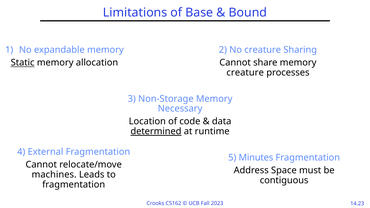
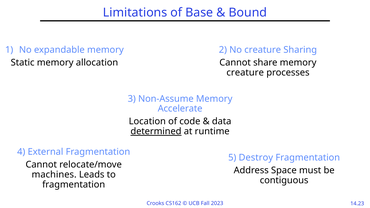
Static underline: present -> none
Non-Storage: Non-Storage -> Non-Assume
Necessary: Necessary -> Accelerate
Minutes: Minutes -> Destroy
